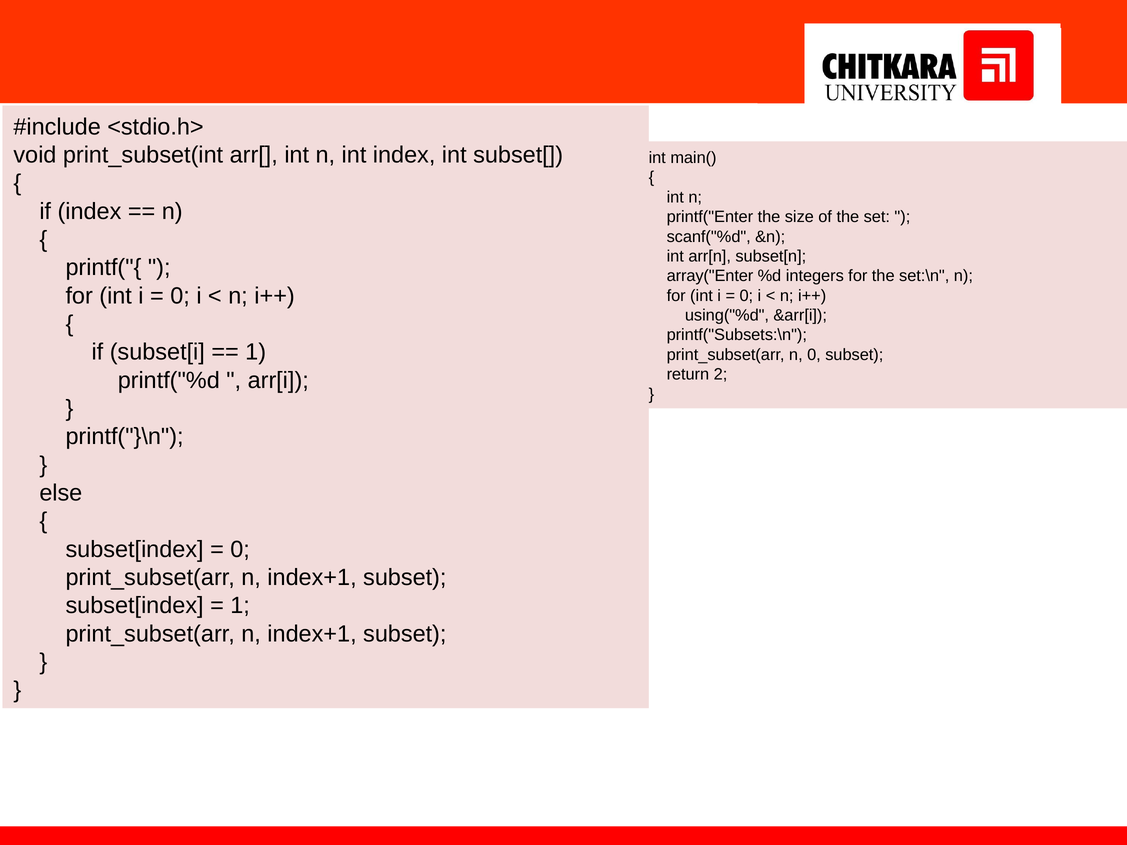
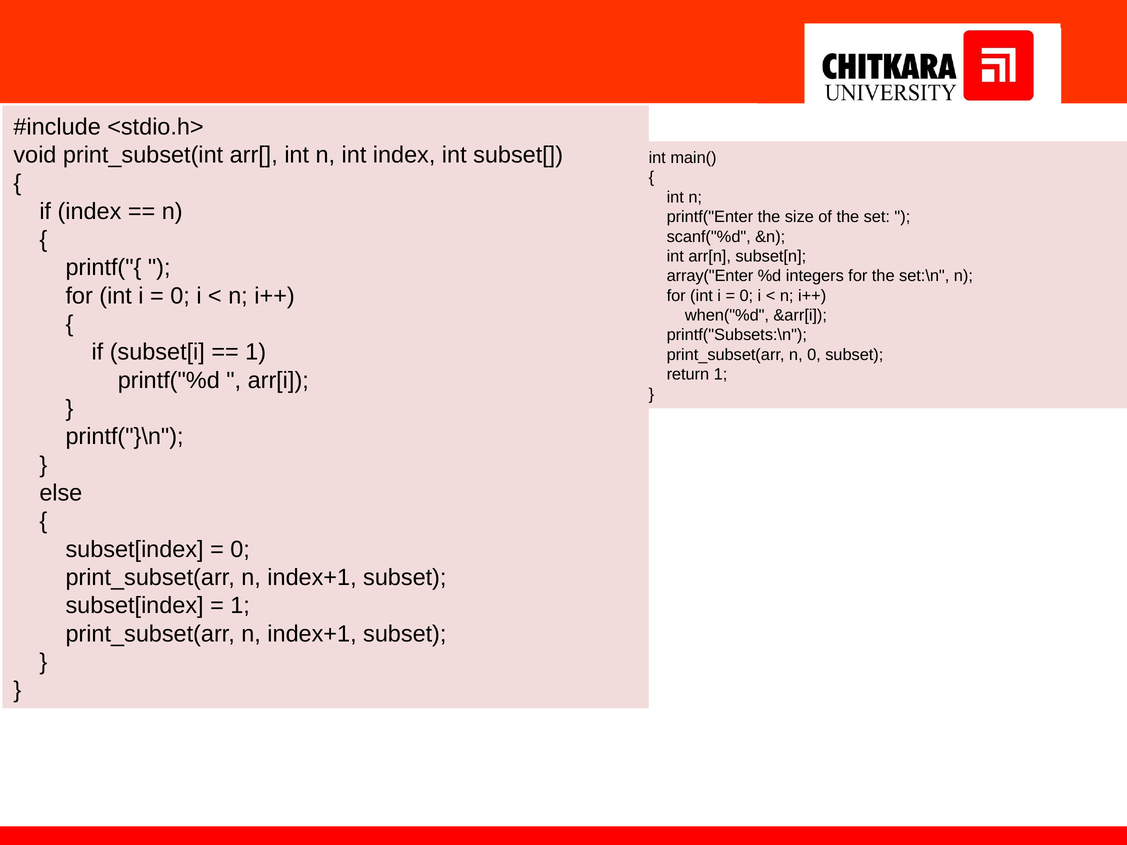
using("%d: using("%d -> when("%d
return 2: 2 -> 1
